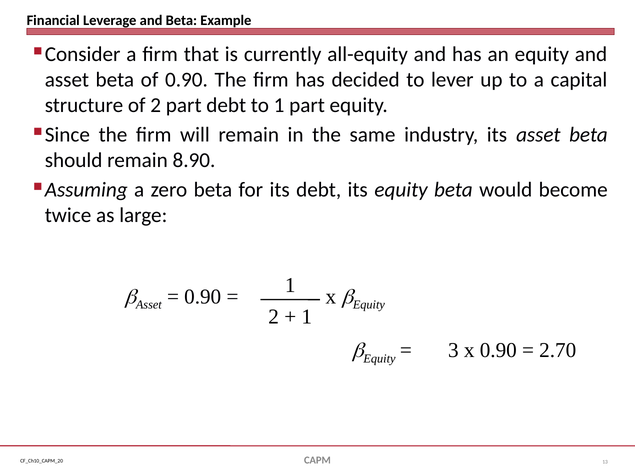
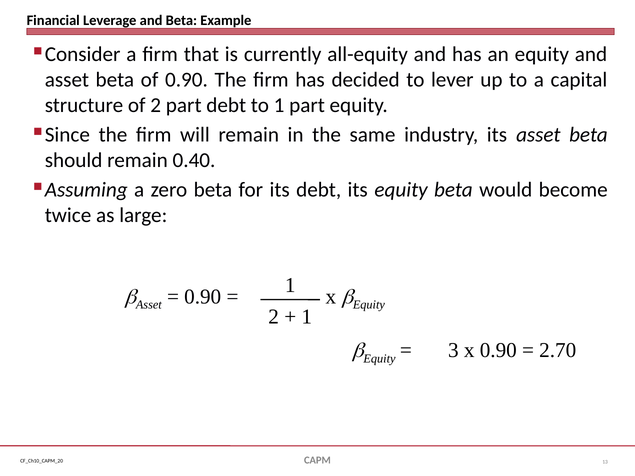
8.90: 8.90 -> 0.40
